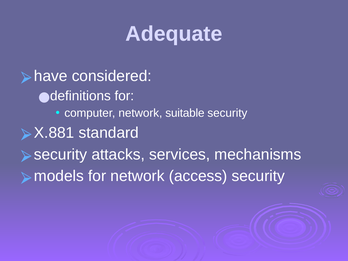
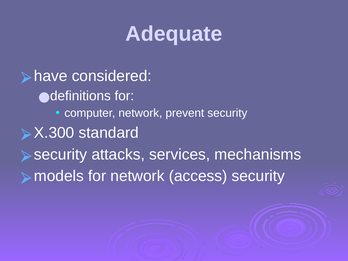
suitable: suitable -> prevent
X.881: X.881 -> X.300
